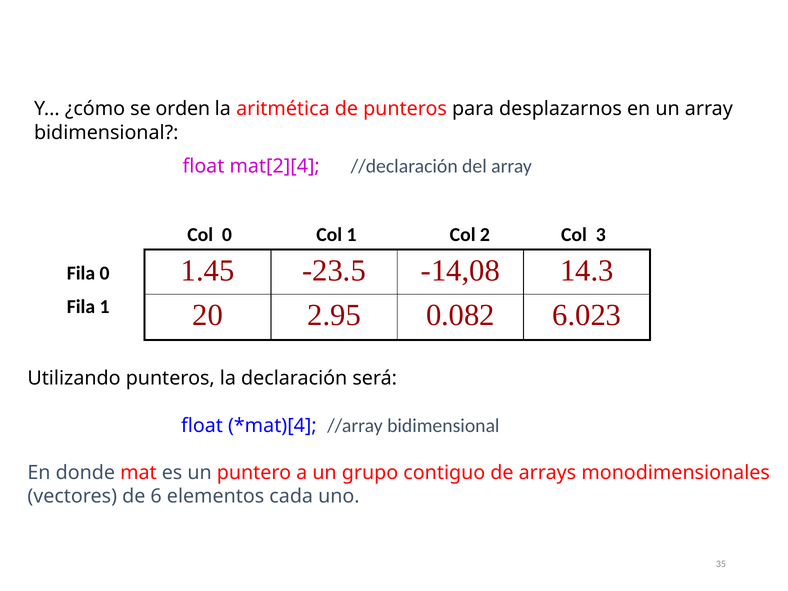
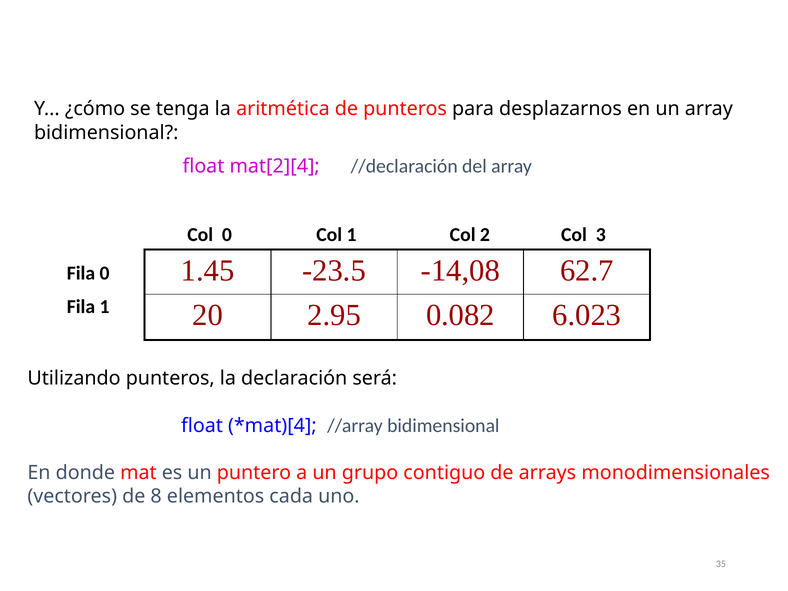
orden: orden -> tenga
14.3: 14.3 -> 62.7
6: 6 -> 8
